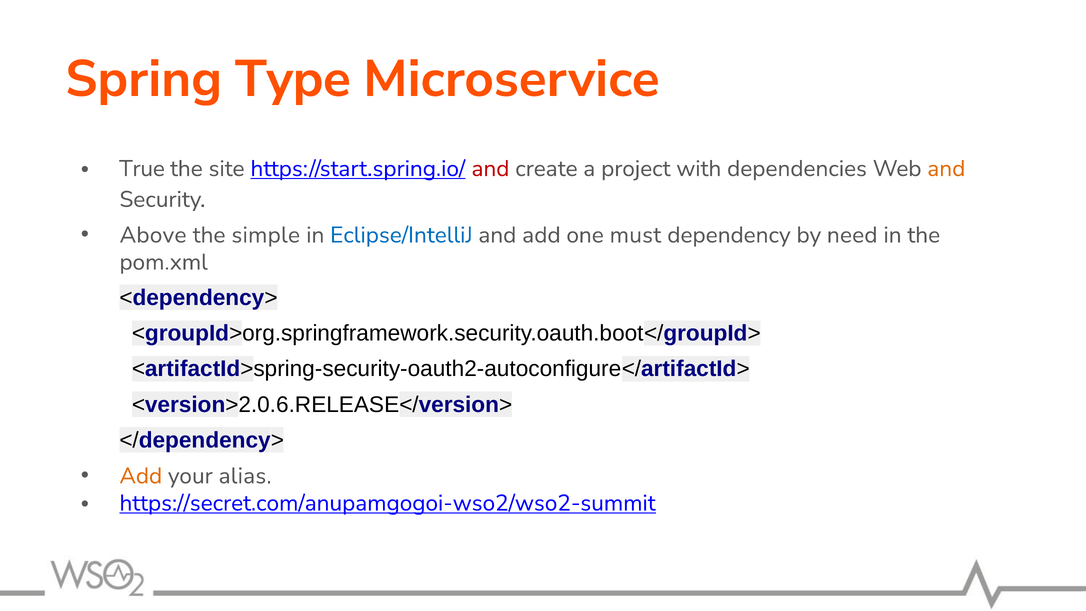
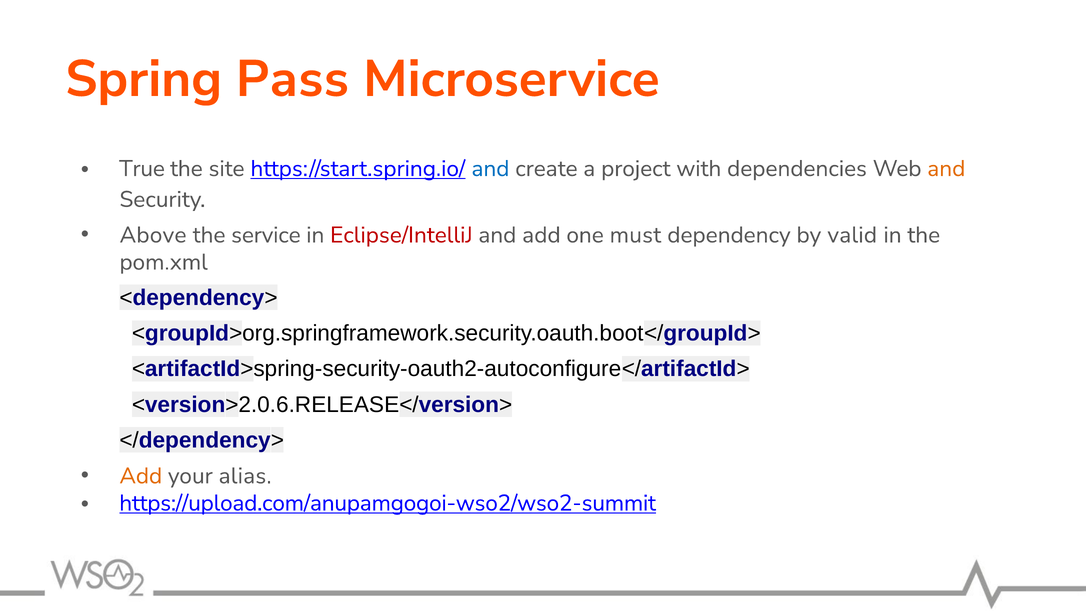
Type: Type -> Pass
and at (490, 169) colour: red -> blue
simple: simple -> service
Eclipse/IntelliJ colour: blue -> red
need: need -> valid
https://secret.com/anupamgogoi-wso2/wso2-summit: https://secret.com/anupamgogoi-wso2/wso2-summit -> https://upload.com/anupamgogoi-wso2/wso2-summit
